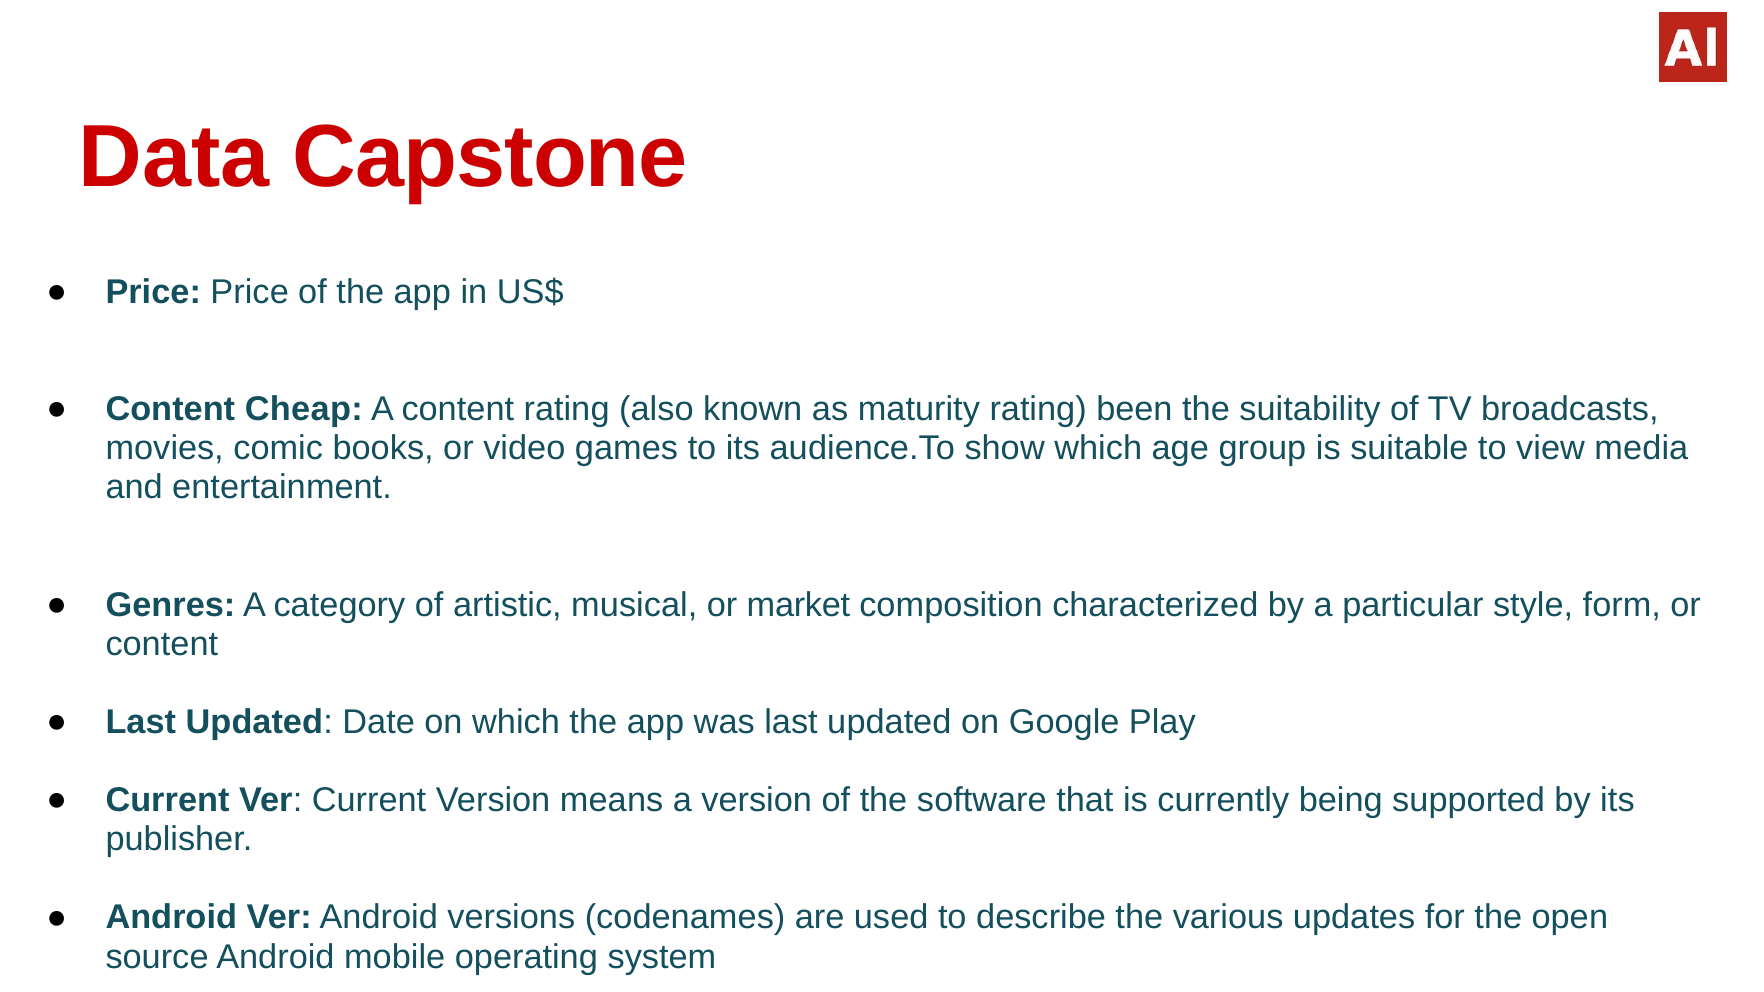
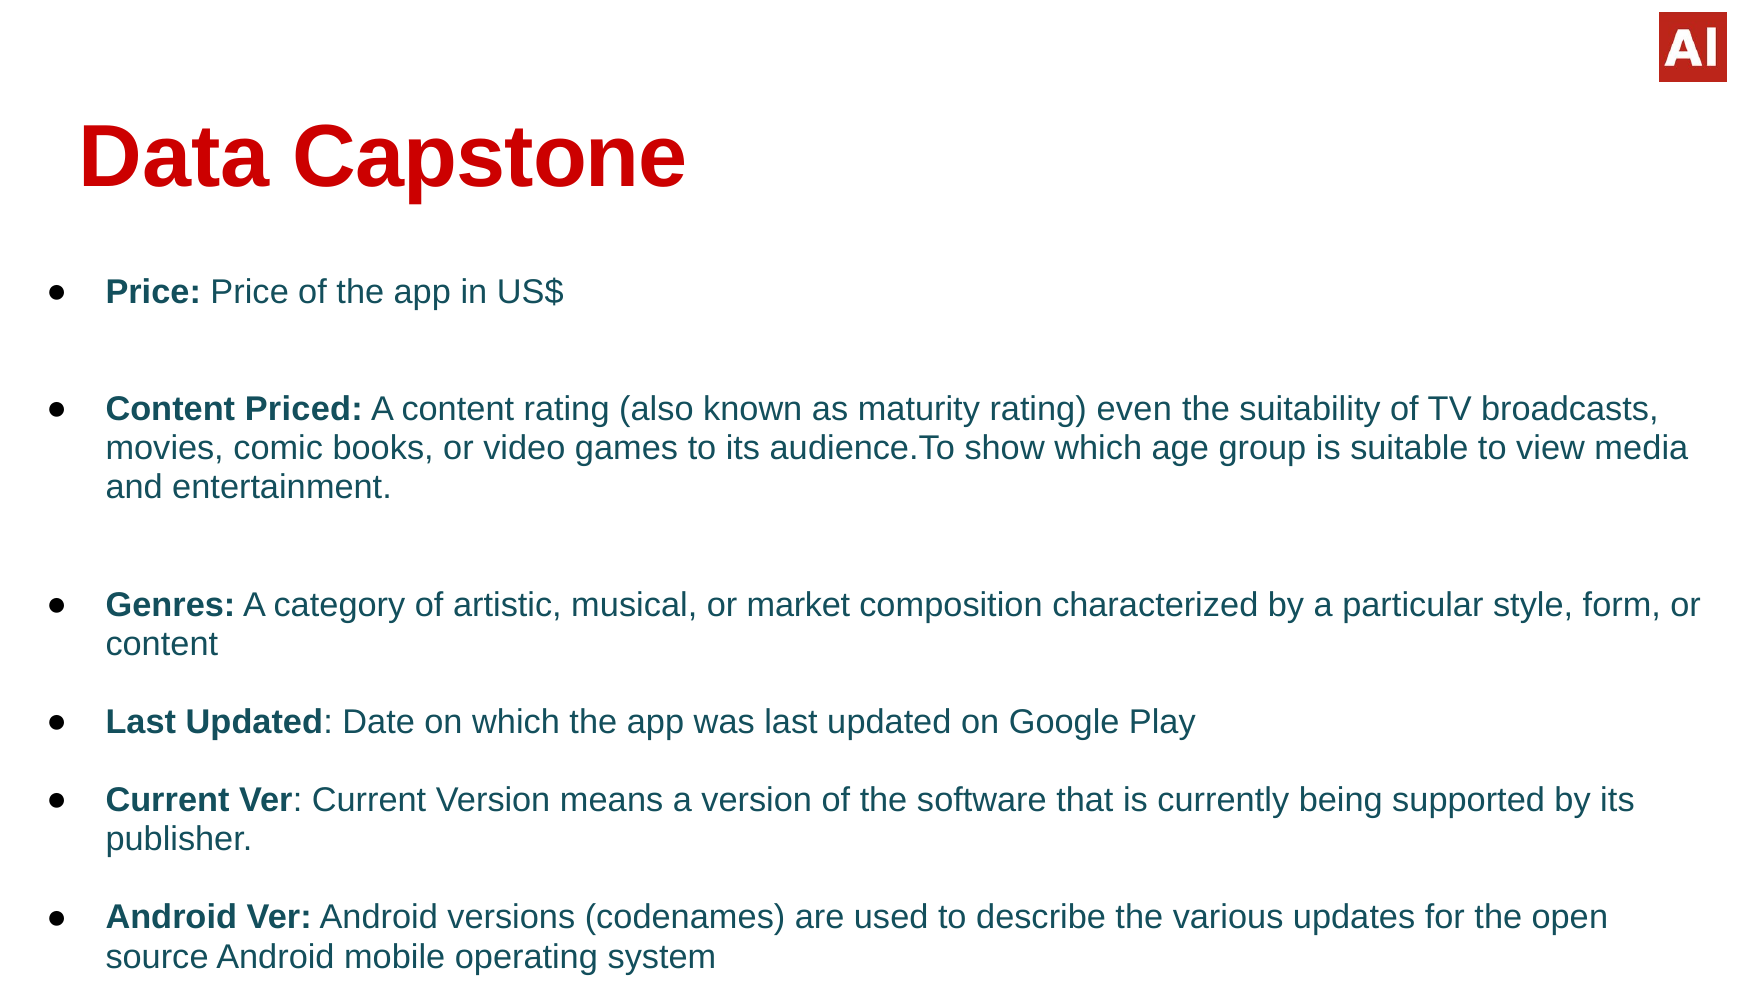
Cheap: Cheap -> Priced
been: been -> even
